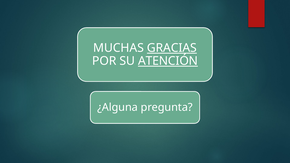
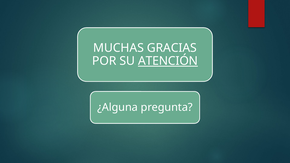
GRACIAS underline: present -> none
